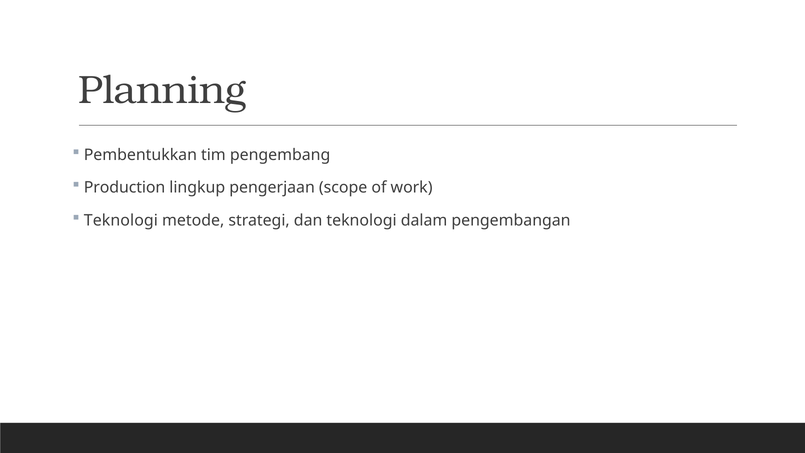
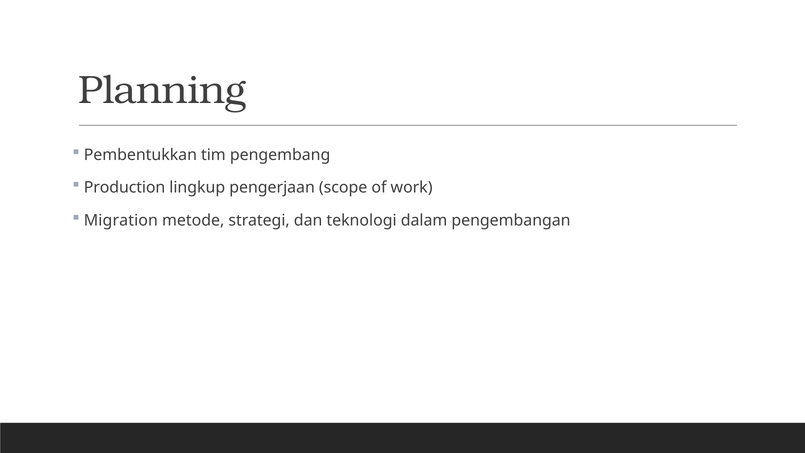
Teknologi at (121, 220): Teknologi -> Migration
